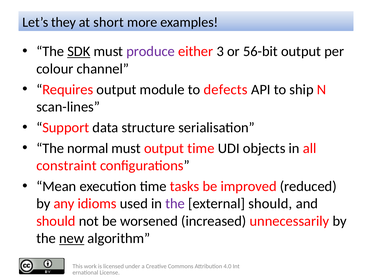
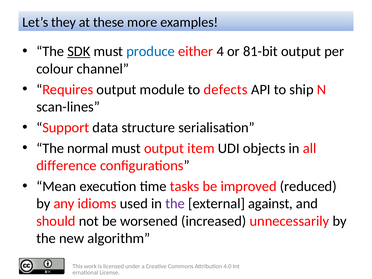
short: short -> these
produce colour: purple -> blue
3: 3 -> 4
56-bit: 56-bit -> 81-bit
output time: time -> item
constraint: constraint -> difference
external should: should -> against
new underline: present -> none
